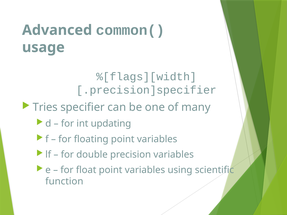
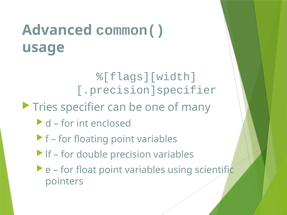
updating: updating -> enclosed
function: function -> pointers
